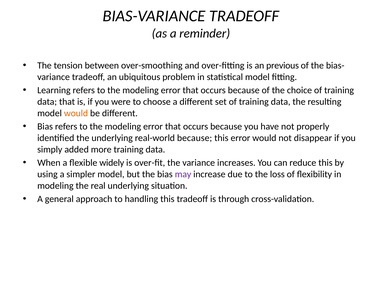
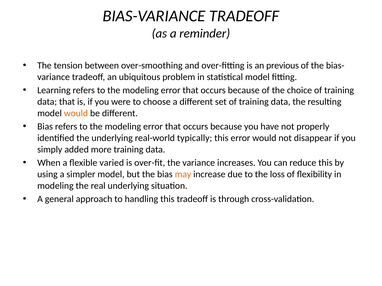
real-world because: because -> typically
widely: widely -> varied
may colour: purple -> orange
